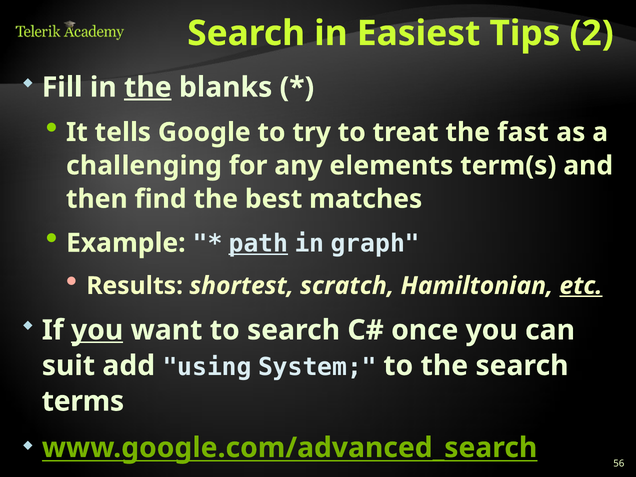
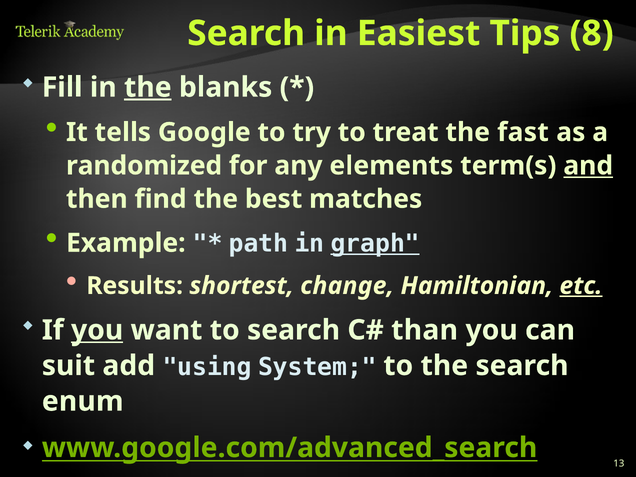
2: 2 -> 8
challenging: challenging -> randomized
and underline: none -> present
path underline: present -> none
graph underline: none -> present
scratch: scratch -> change
once: once -> than
terms: terms -> enum
56: 56 -> 13
